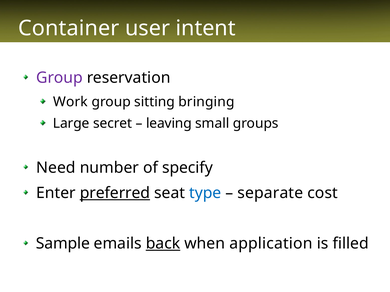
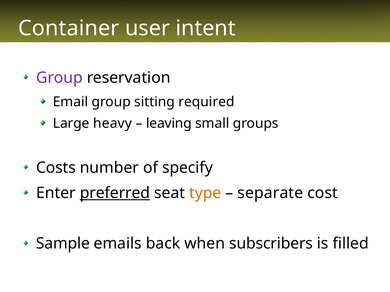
Work: Work -> Email
bringing: bringing -> required
secret: secret -> heavy
Need: Need -> Costs
type colour: blue -> orange
back underline: present -> none
application: application -> subscribers
